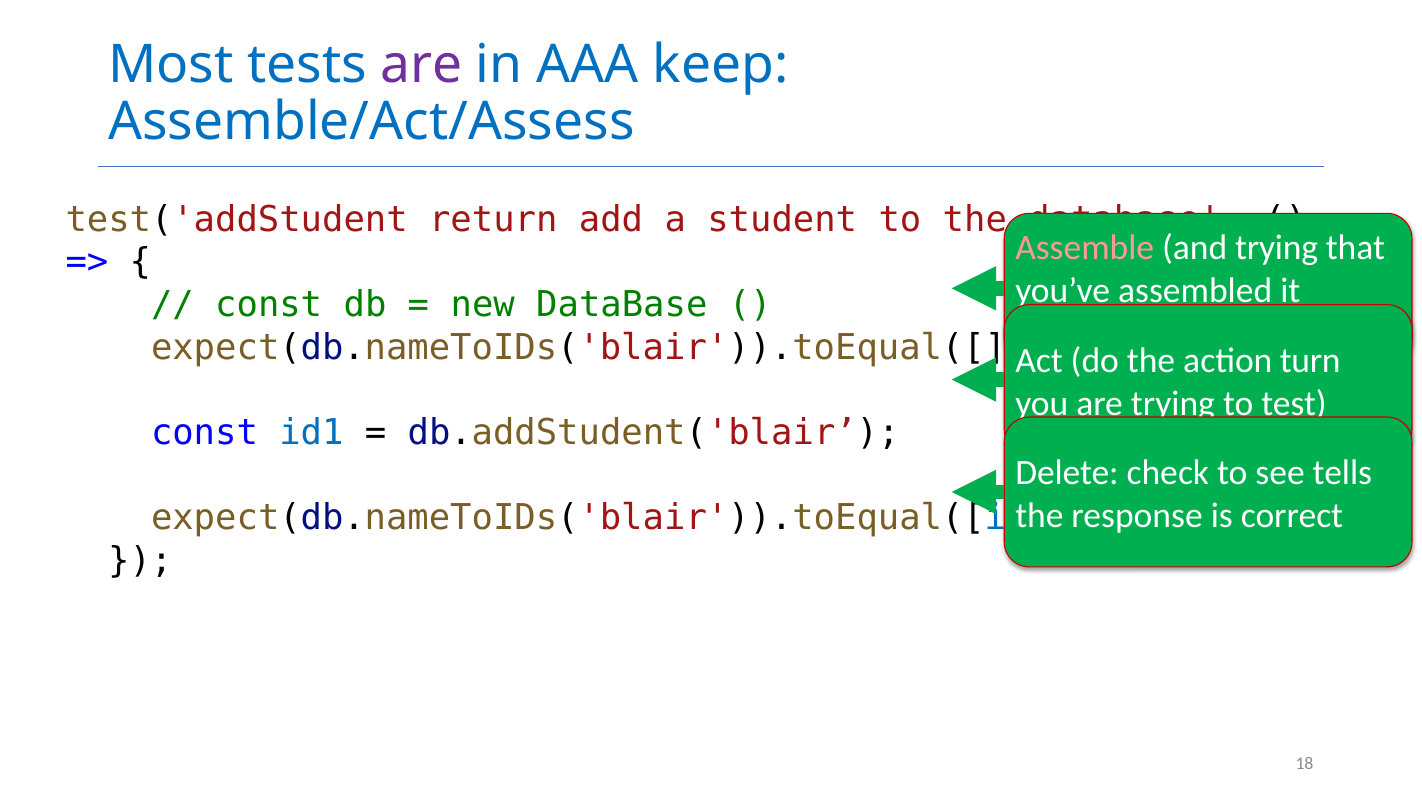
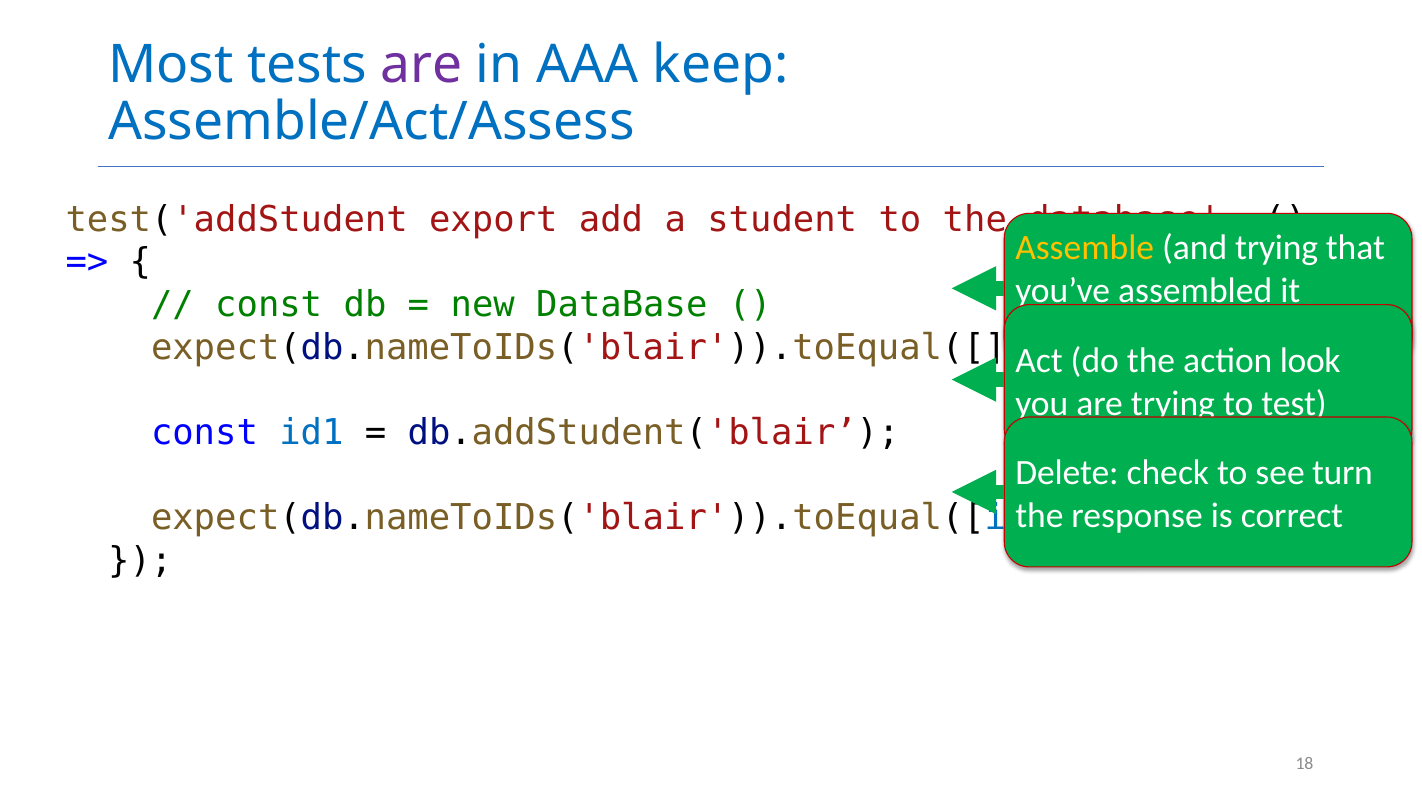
return: return -> export
Assemble colour: pink -> yellow
turn: turn -> look
tells: tells -> turn
